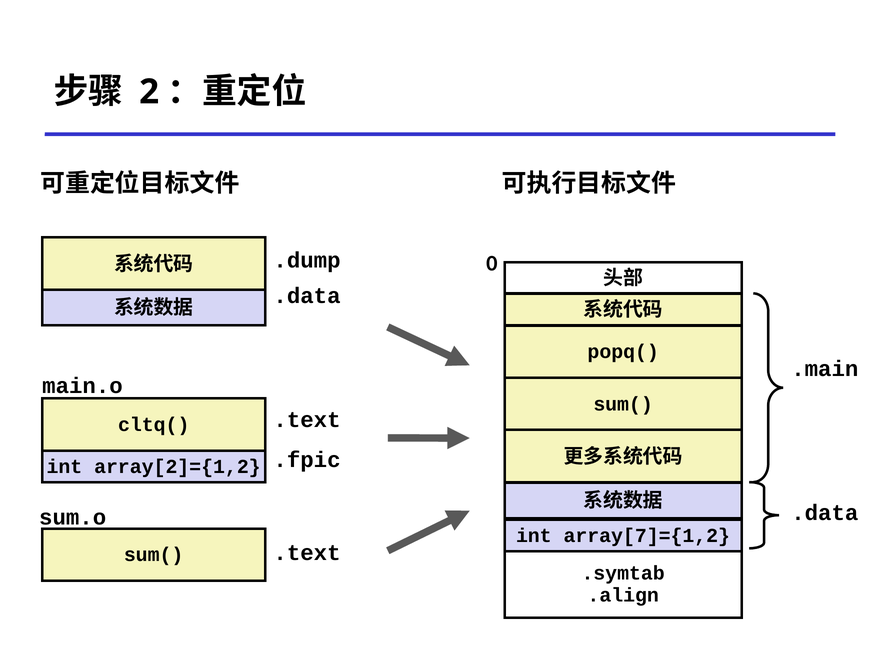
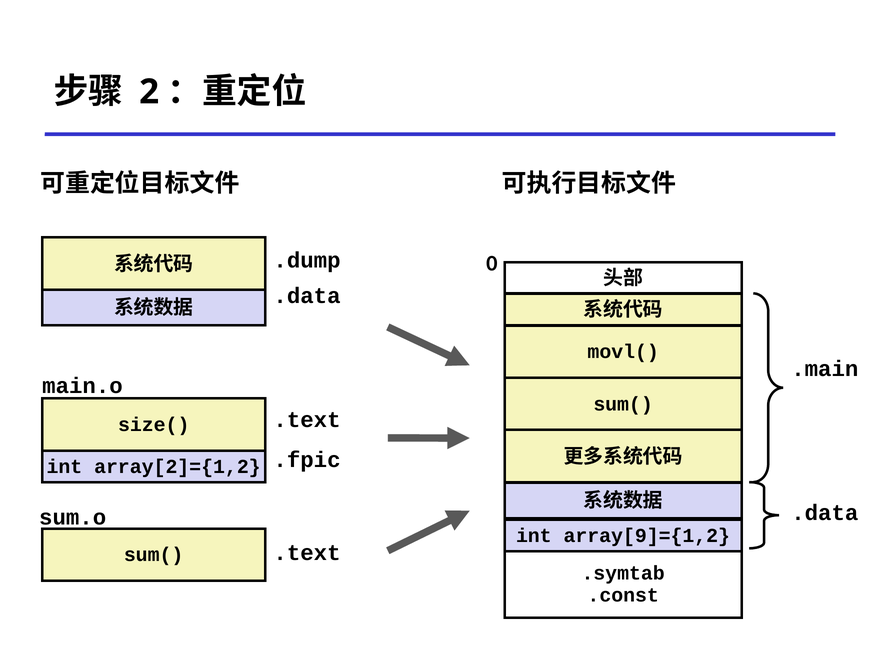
popq(: popq( -> movl(
cltq(: cltq( -> size(
array[7]={1,2: array[7]={1,2 -> array[9]={1,2
.align: .align -> .const
